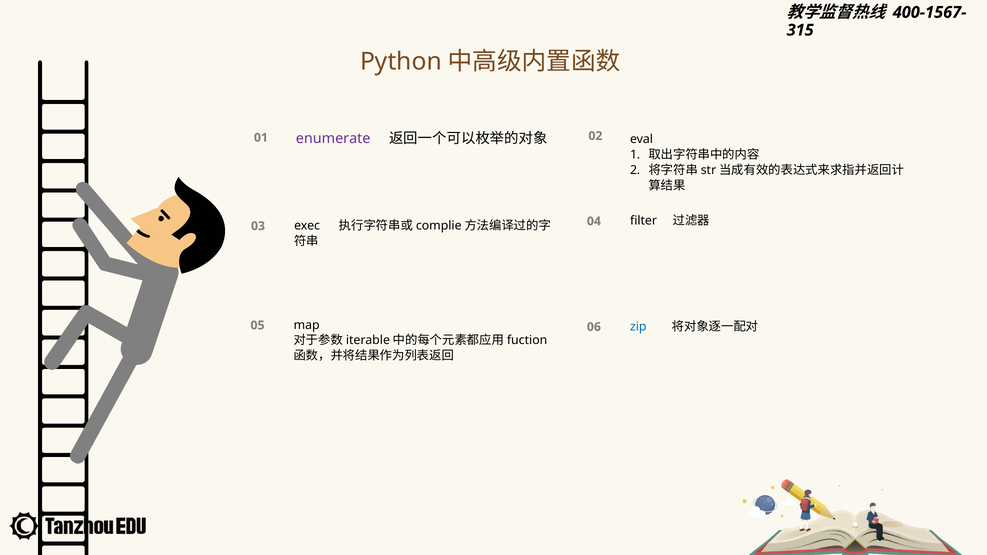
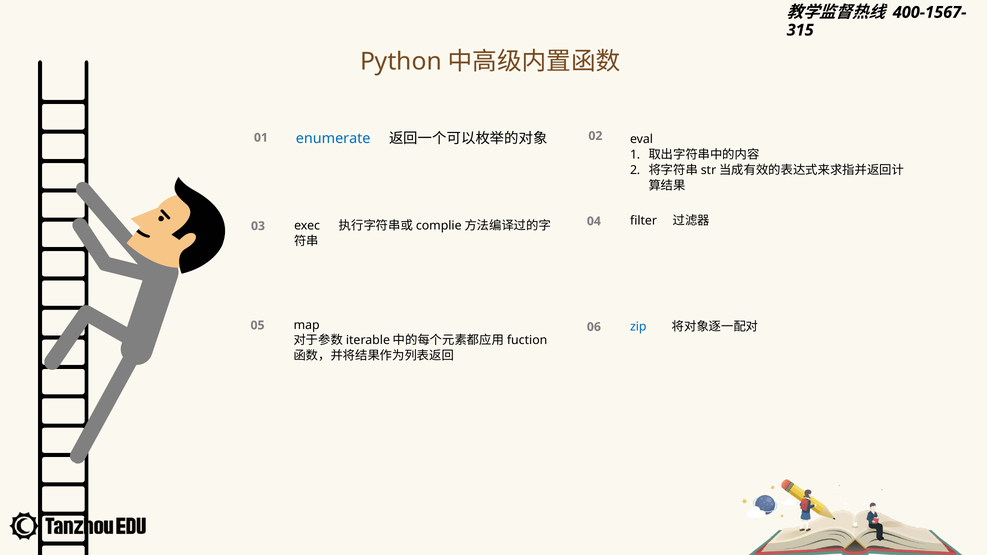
enumerate colour: purple -> blue
